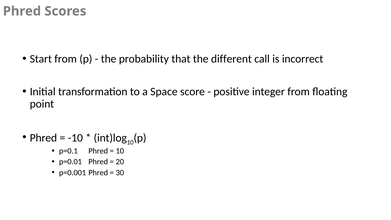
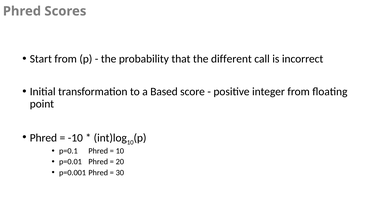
Space: Space -> Based
